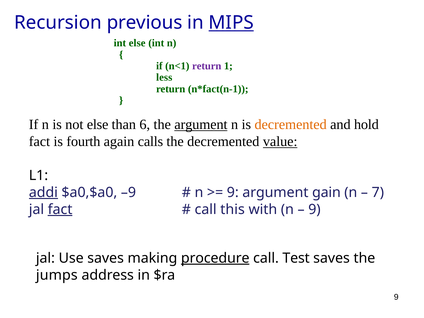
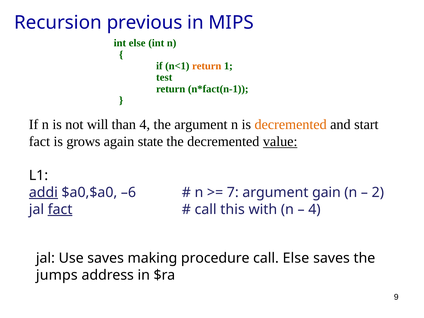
MIPS underline: present -> none
return at (207, 66) colour: purple -> orange
less: less -> test
not else: else -> will
than 6: 6 -> 4
argument at (201, 125) underline: present -> none
hold: hold -> start
fourth: fourth -> grows
calls: calls -> state
–9: –9 -> –6
9 at (233, 192): 9 -> 7
7: 7 -> 2
9 at (314, 209): 9 -> 4
procedure underline: present -> none
call Test: Test -> Else
